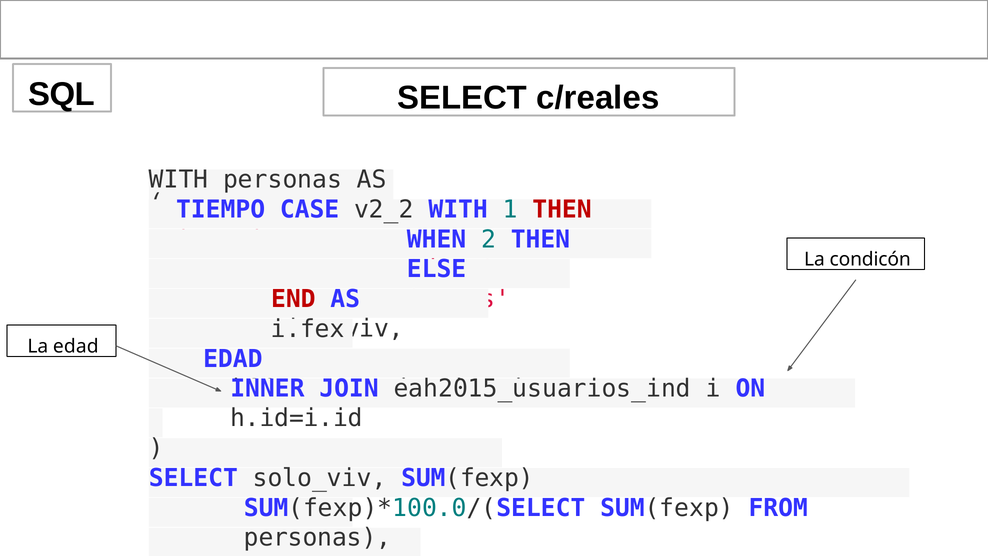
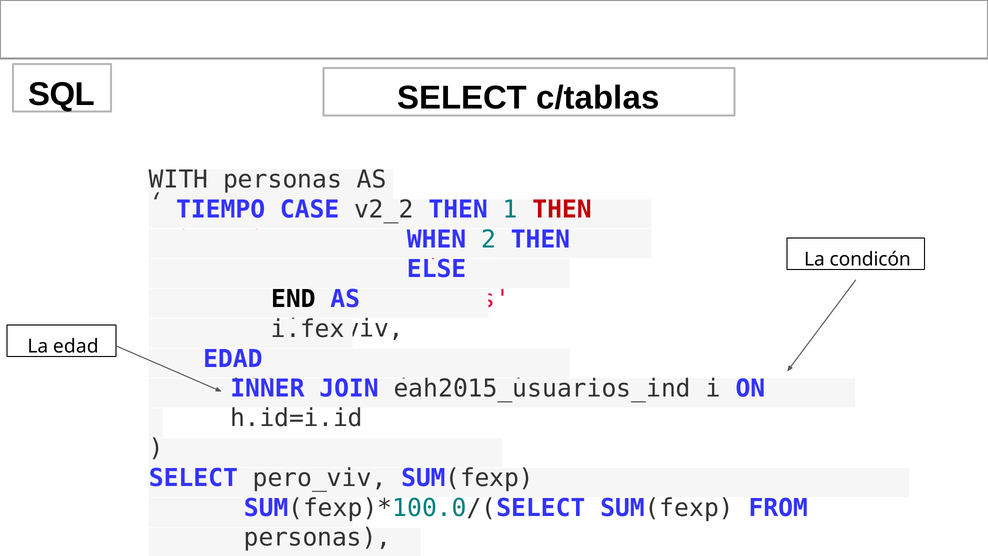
c/reales: c/reales -> c/tablas
v2_2 WITH: WITH -> THEN
END colour: red -> black
solo_viv: solo_viv -> pero_viv
